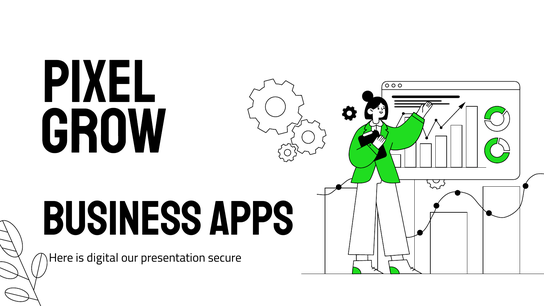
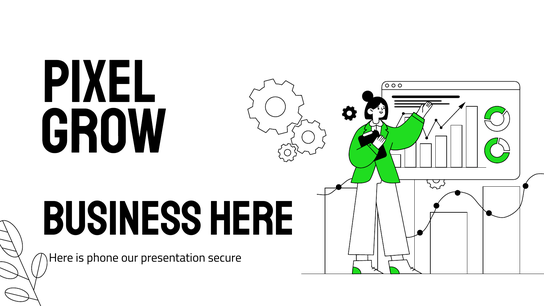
BUSINESS APPS: APPS -> HERE
digital: digital -> phone
